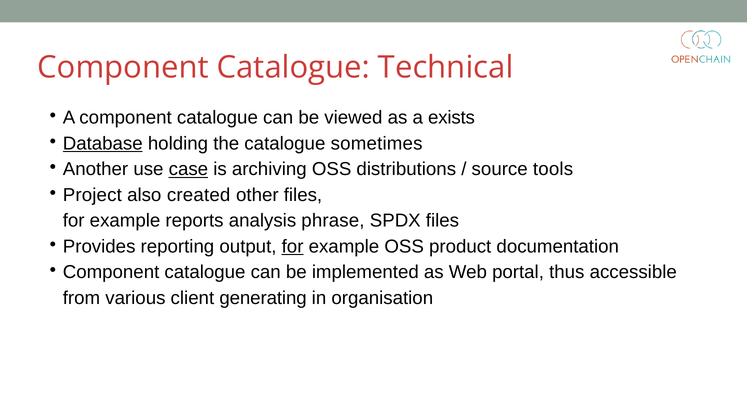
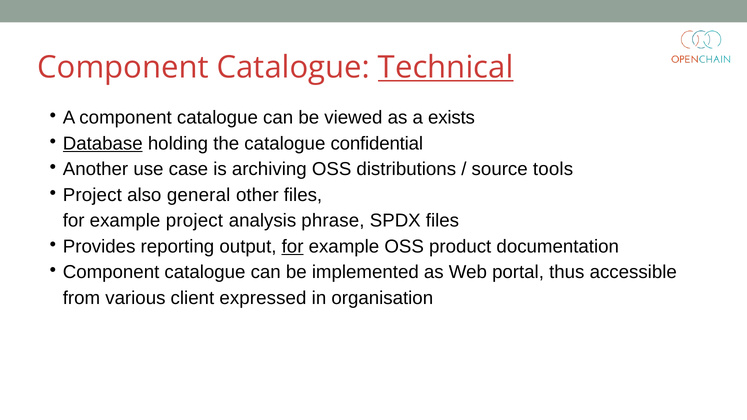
Technical underline: none -> present
sometimes: sometimes -> confidential
case underline: present -> none
created: created -> general
example reports: reports -> project
generating: generating -> expressed
